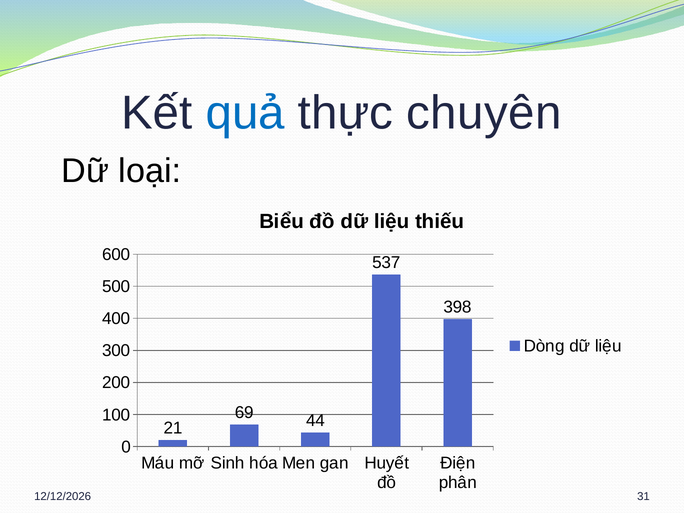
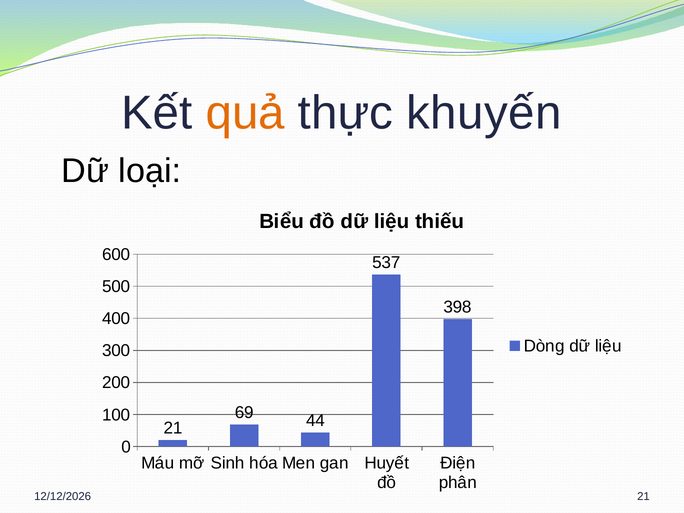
quả colour: blue -> orange
chuyên: chuyên -> khuyến
31 at (643, 497): 31 -> 21
